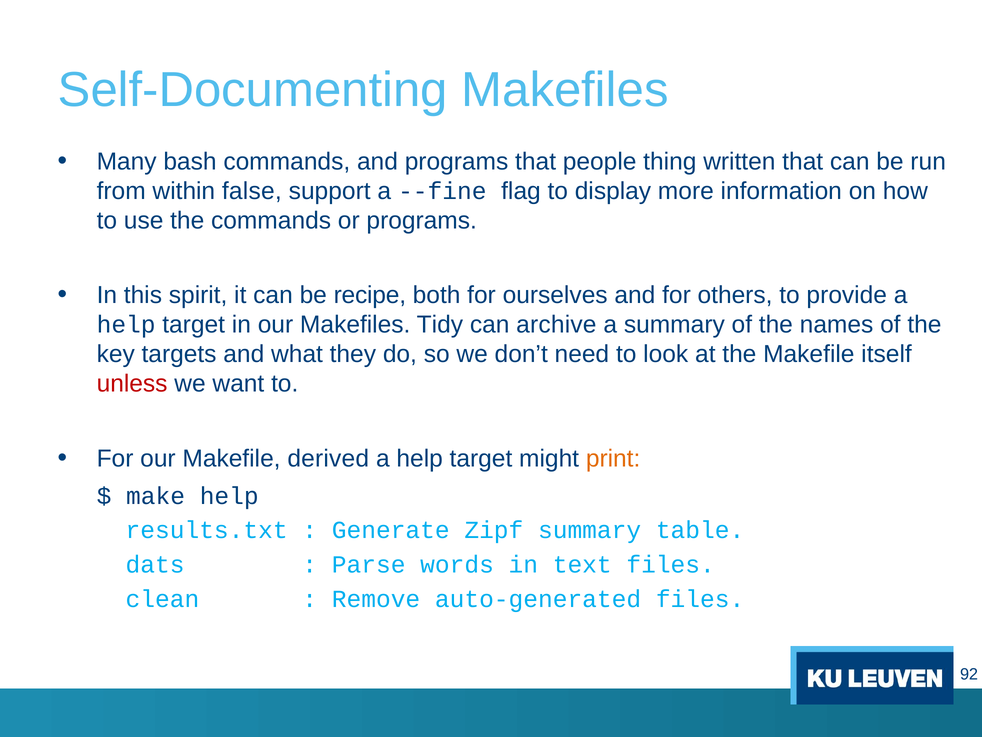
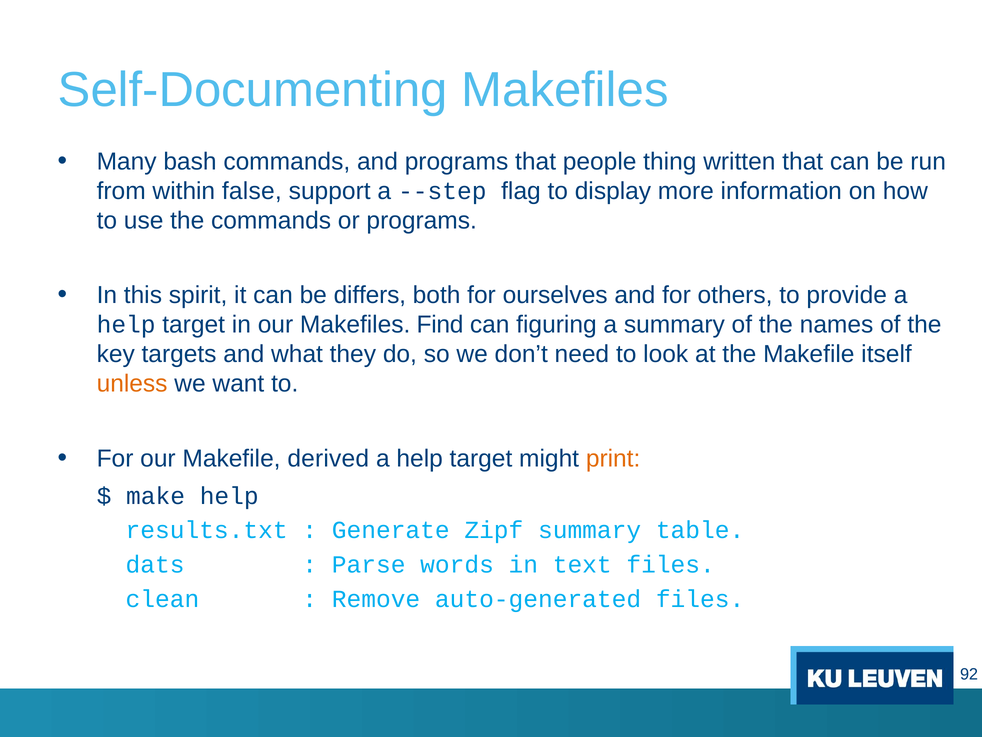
--fine: --fine -> --step
recipe: recipe -> differs
Tidy: Tidy -> Find
archive: archive -> figuring
unless colour: red -> orange
